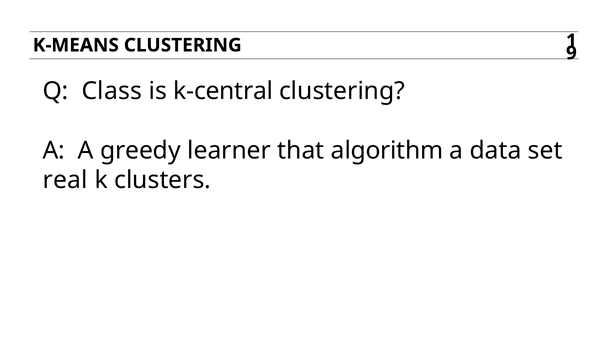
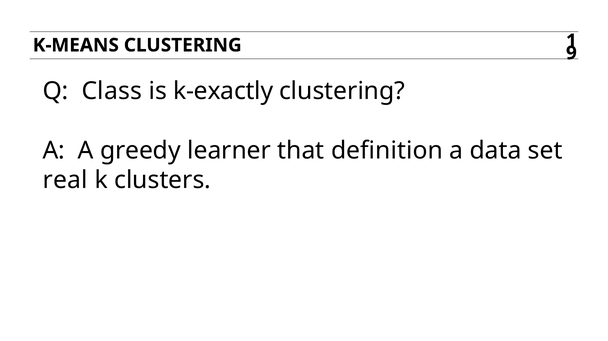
k-central: k-central -> k-exactly
algorithm: algorithm -> definition
